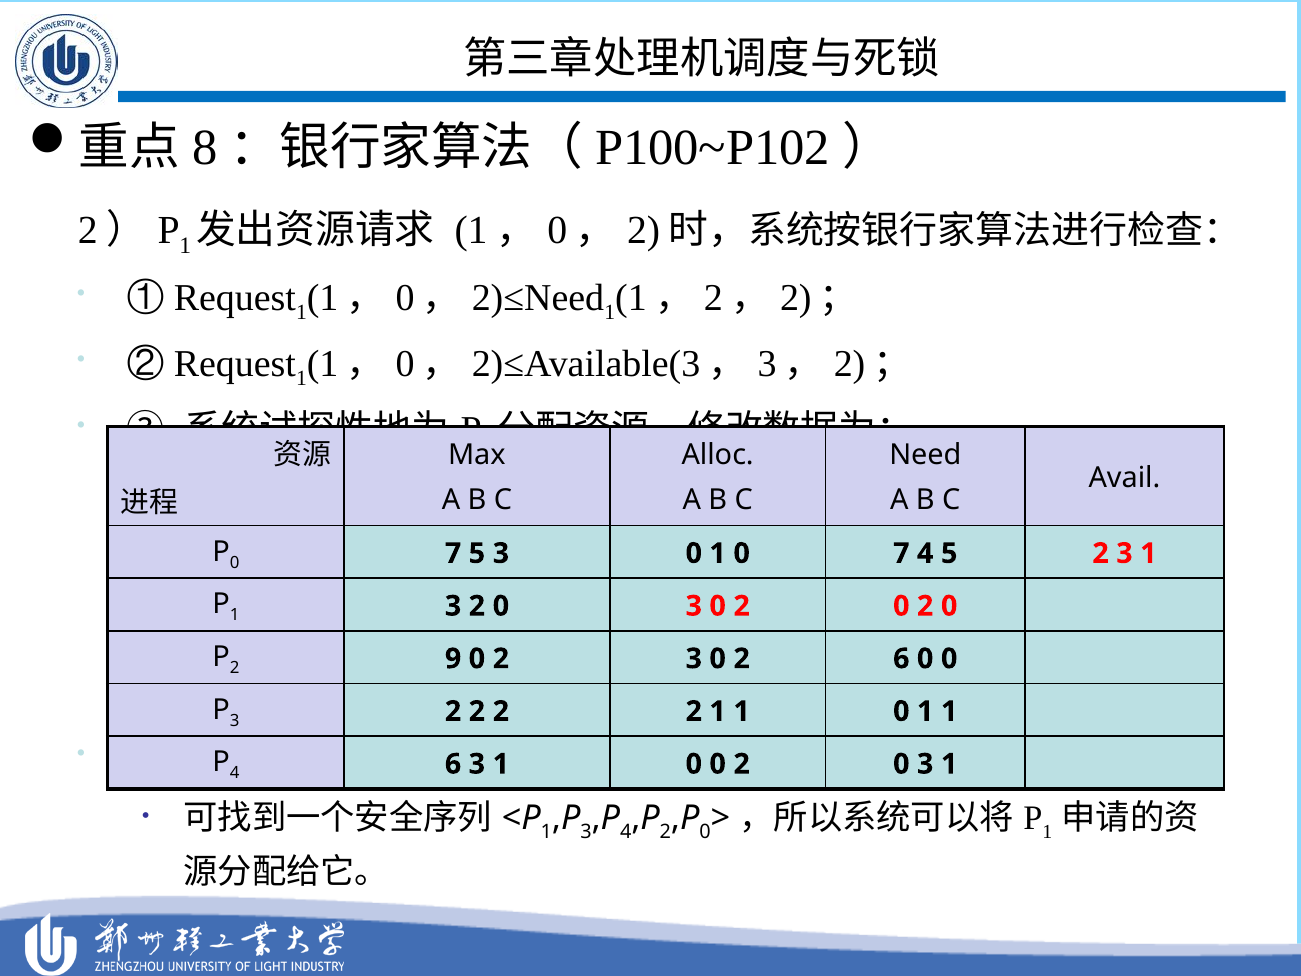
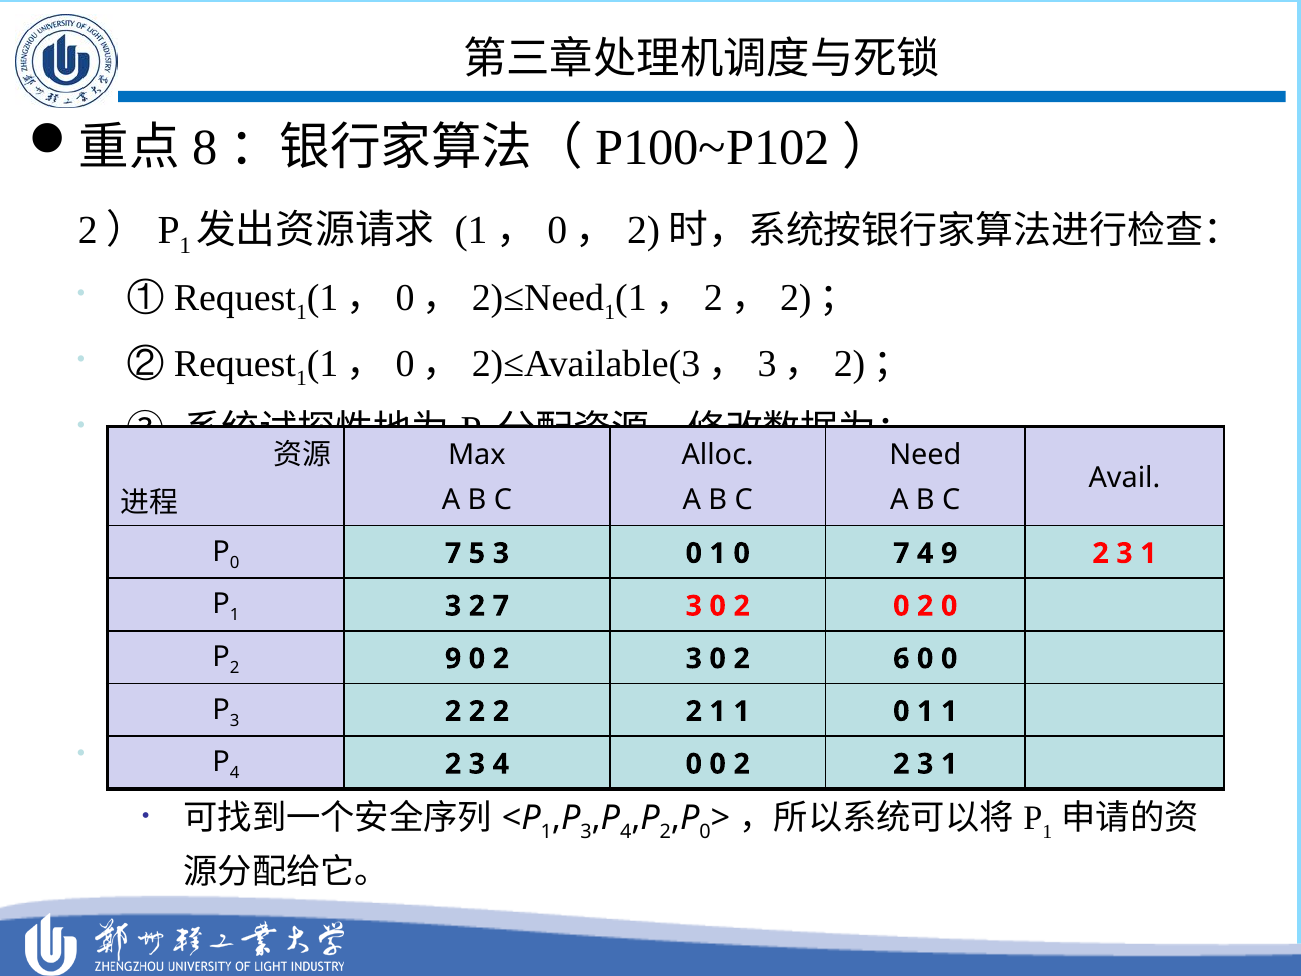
4 5: 5 -> 9
3 2 0: 0 -> 7
6 at (453, 764): 6 -> 2
1 at (501, 764): 1 -> 4
0 0 2 0: 0 -> 2
